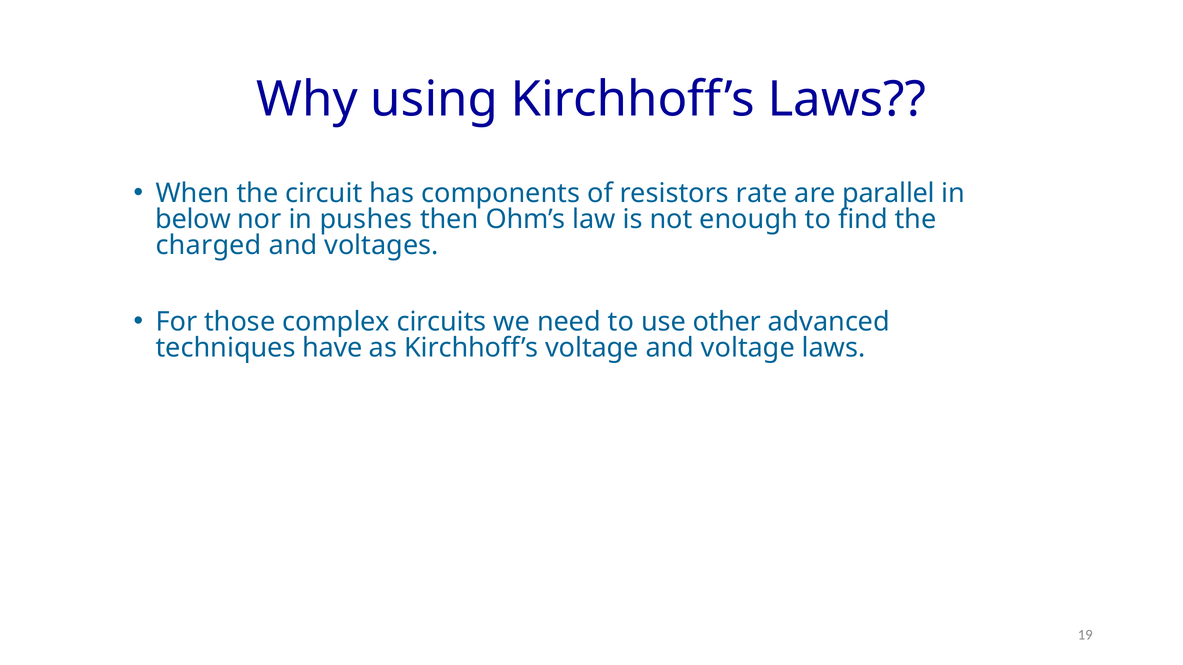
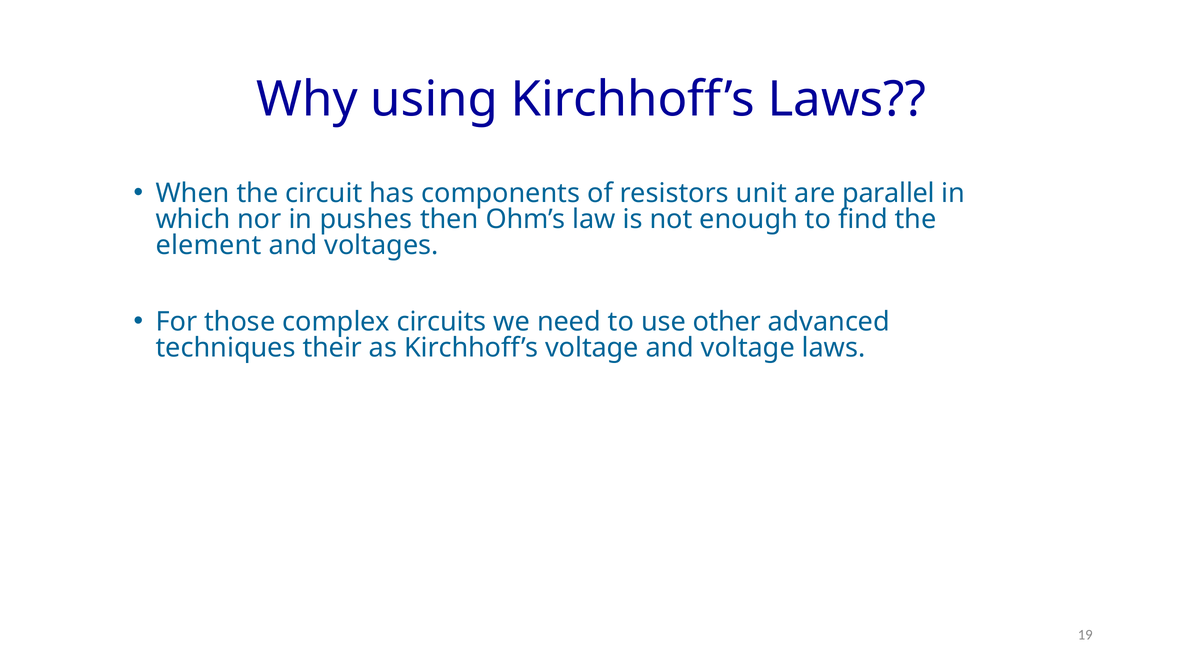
rate: rate -> unit
below: below -> which
charged: charged -> element
have: have -> their
